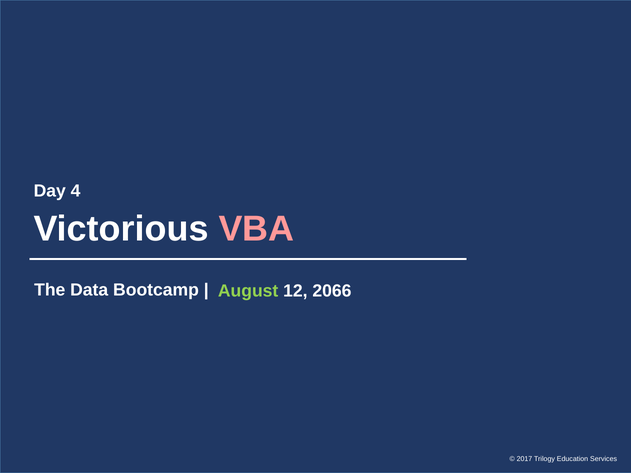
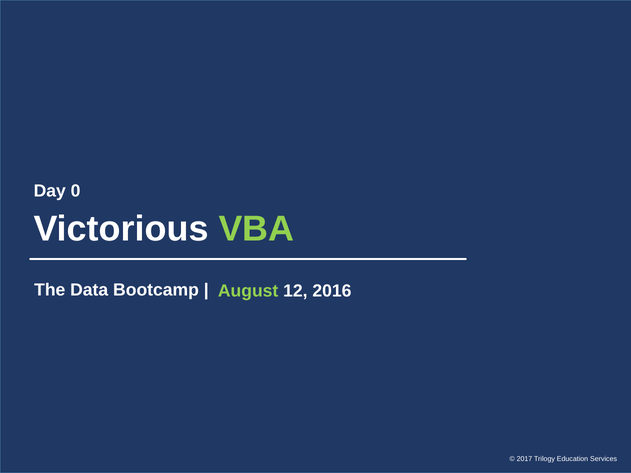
4: 4 -> 0
VBA colour: pink -> light green
2066: 2066 -> 2016
